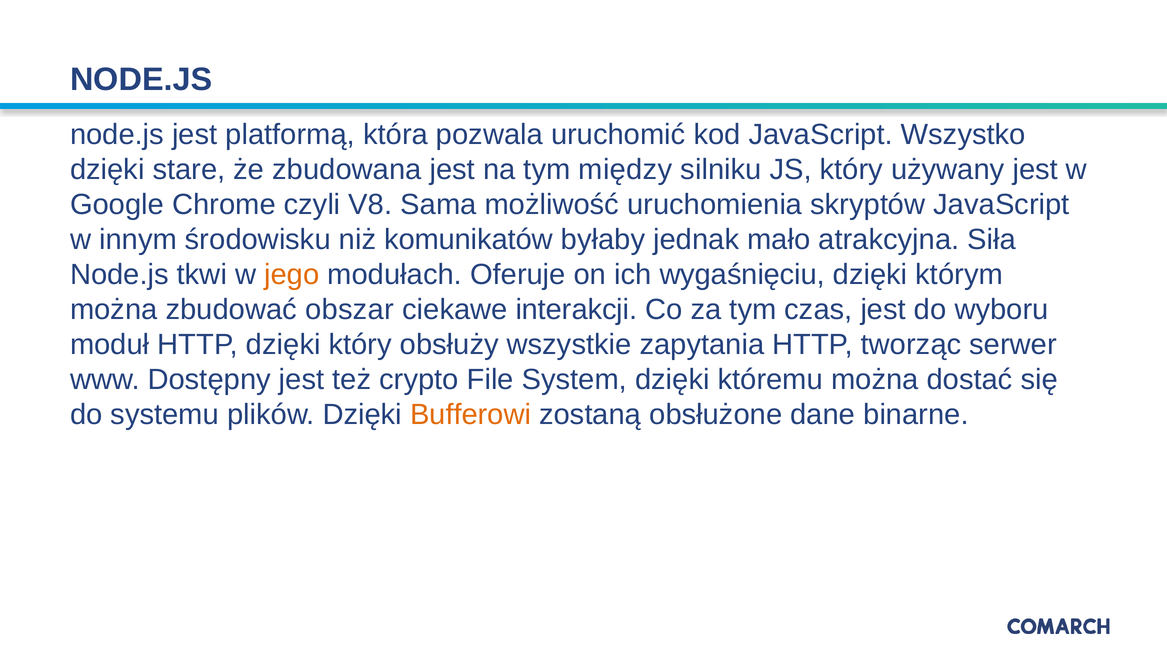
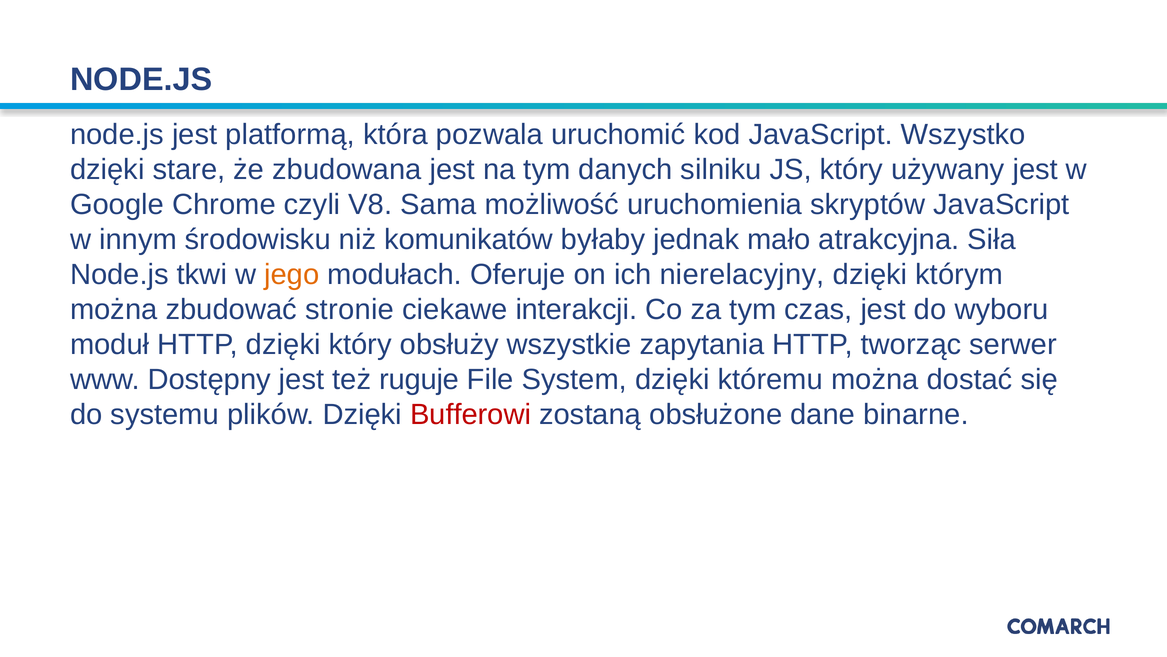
między: między -> danych
wygaśnięciu: wygaśnięciu -> nierelacyjny
obszar: obszar -> stronie
crypto: crypto -> ruguje
Bufferowi colour: orange -> red
